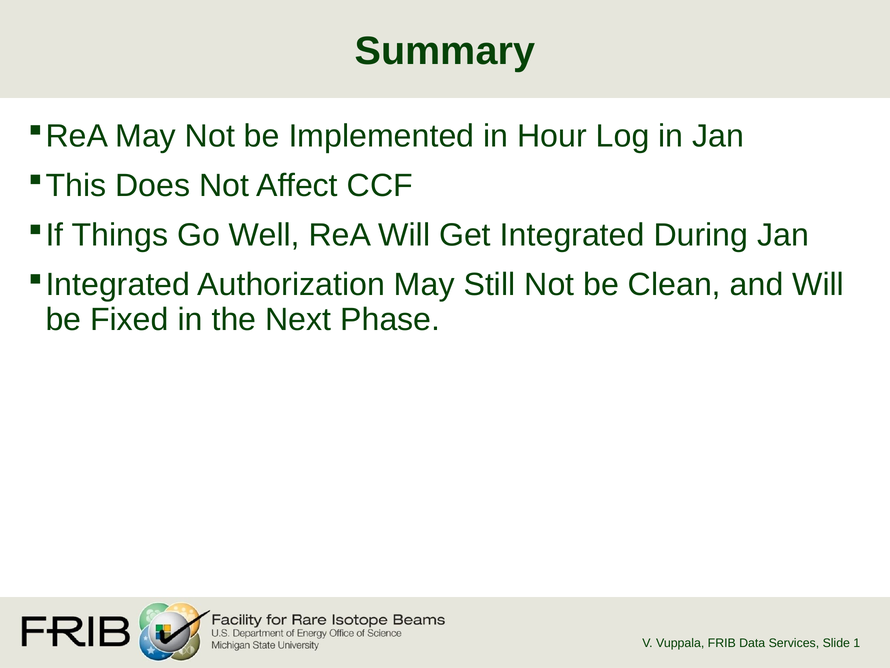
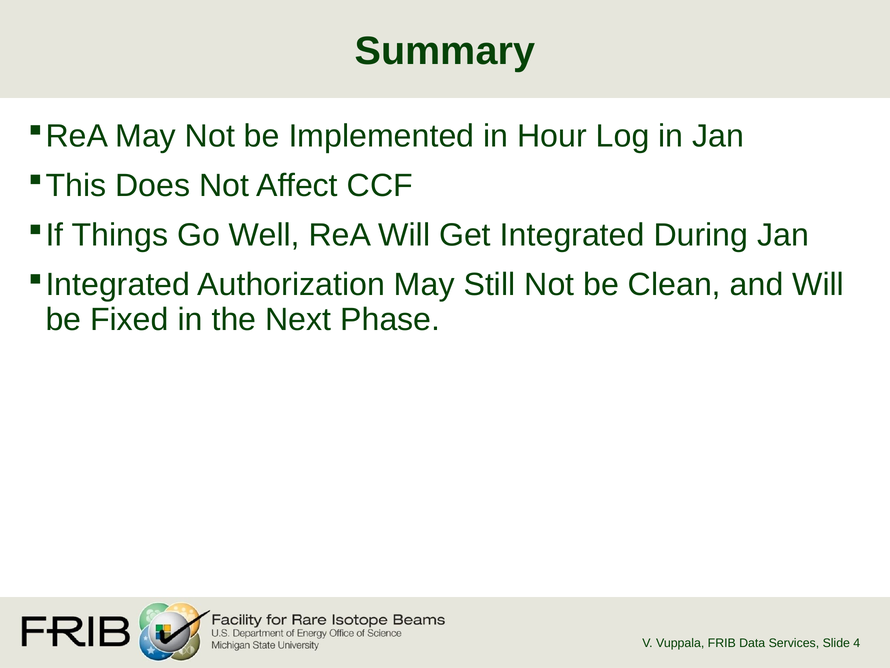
1: 1 -> 4
